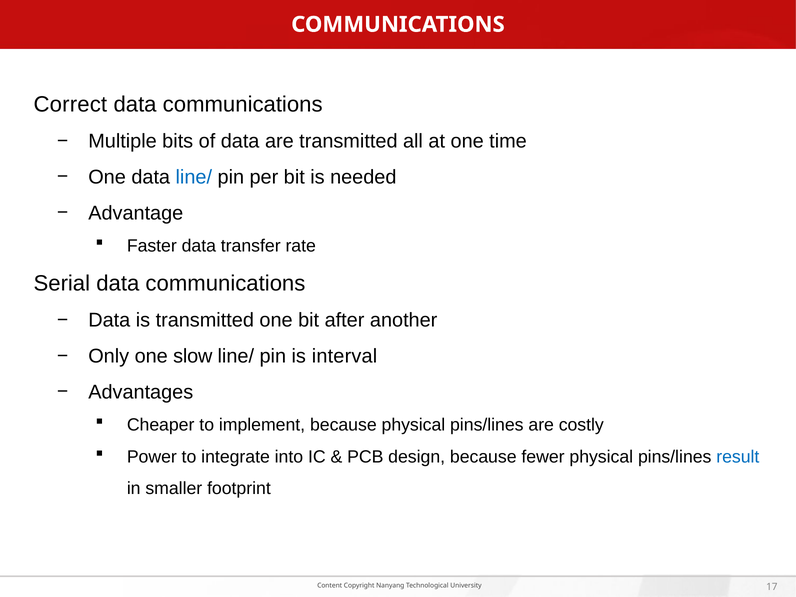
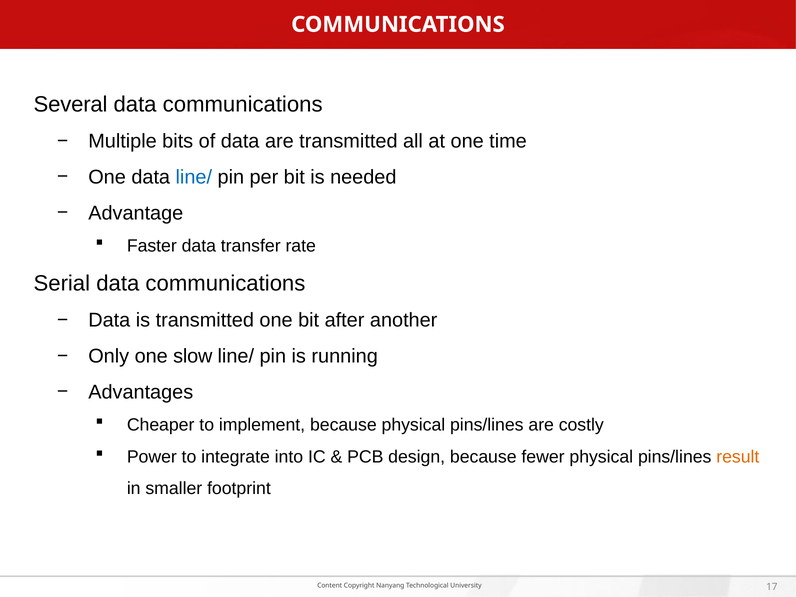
Correct: Correct -> Several
interval: interval -> running
result colour: blue -> orange
